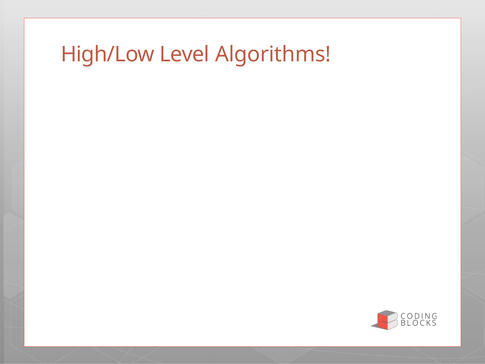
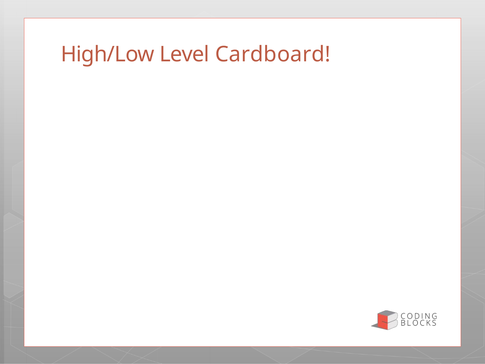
Algorithms: Algorithms -> Cardboard
